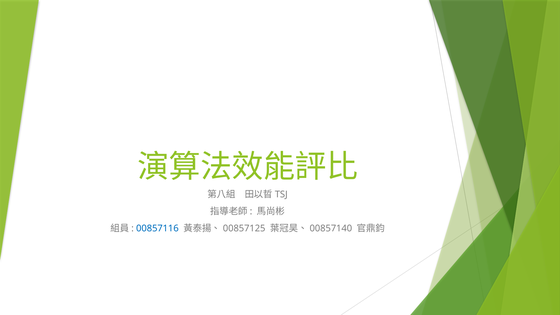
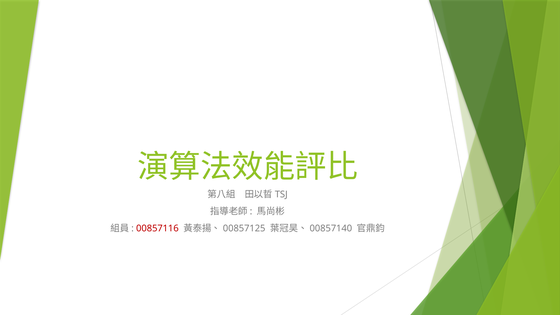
00857116 colour: blue -> red
